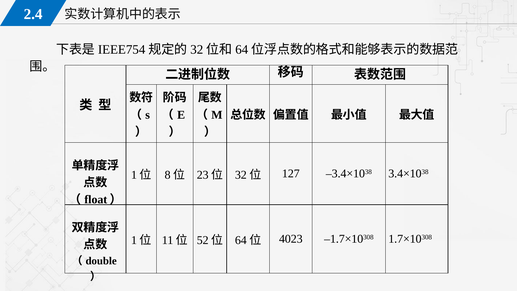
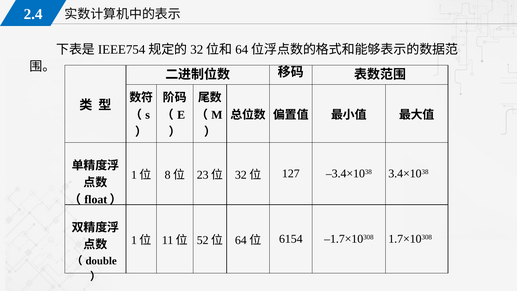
4023: 4023 -> 6154
